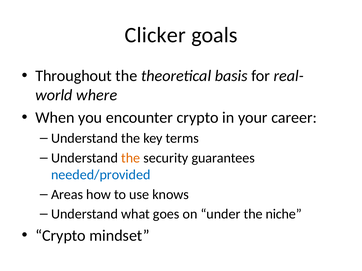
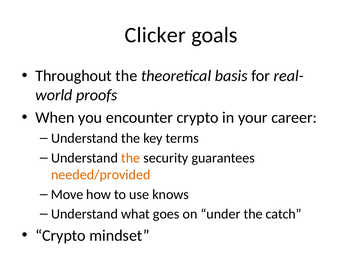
where: where -> proofs
needed/provided colour: blue -> orange
Areas: Areas -> Move
niche: niche -> catch
